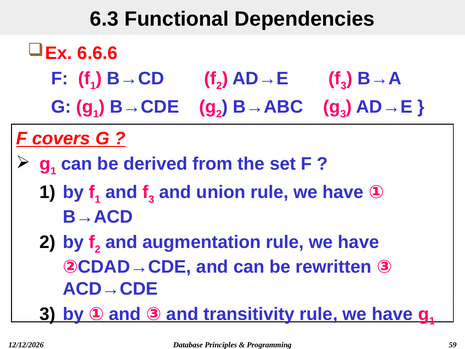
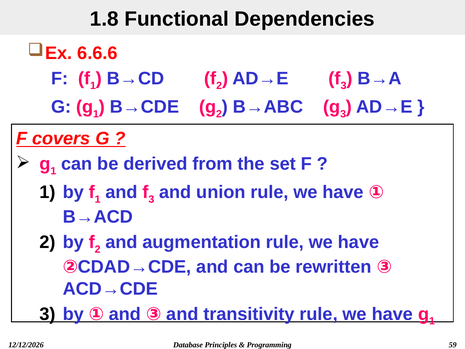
6.3: 6.3 -> 1.8
